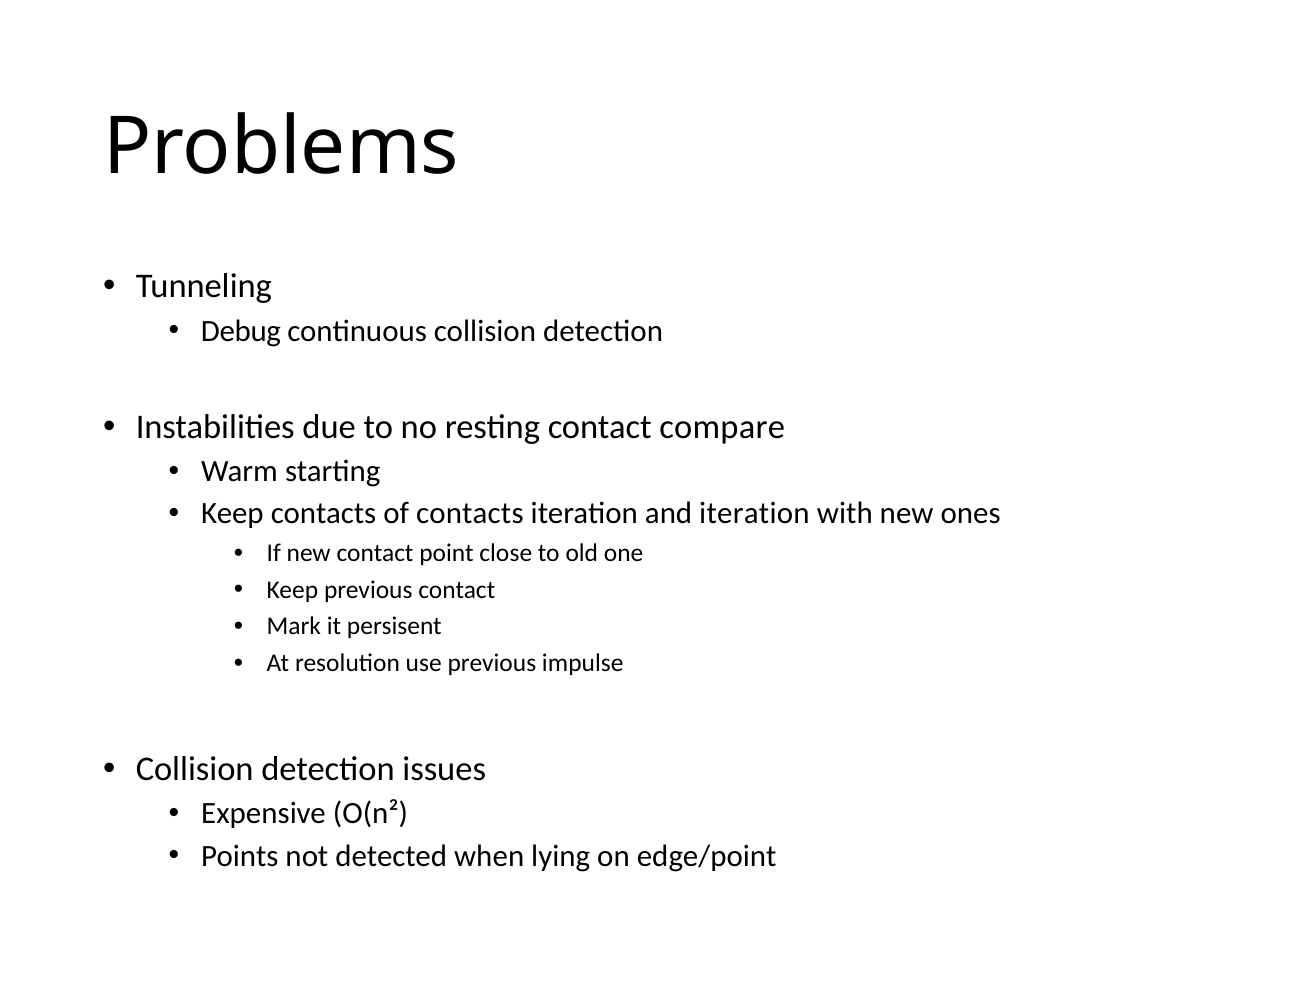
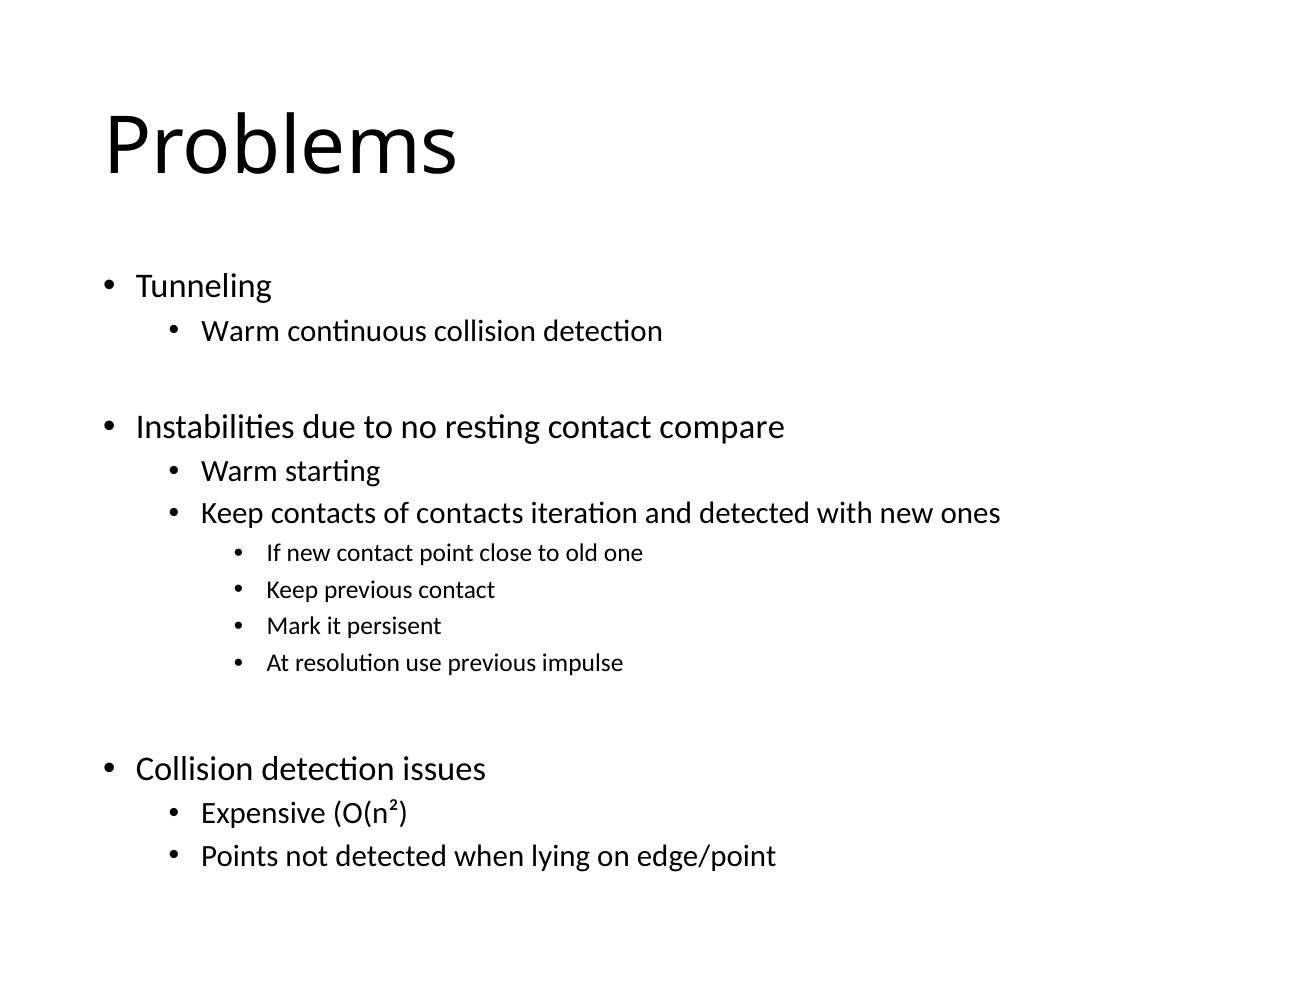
Debug at (241, 331): Debug -> Warm
and iteration: iteration -> detected
